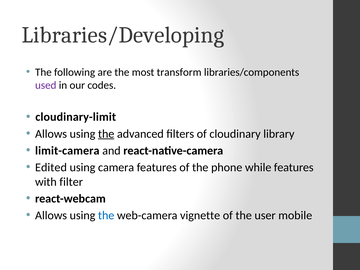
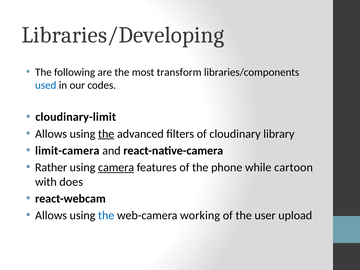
used colour: purple -> blue
Edited: Edited -> Rather
camera underline: none -> present
while features: features -> cartoon
filter: filter -> does
vignette: vignette -> working
mobile: mobile -> upload
